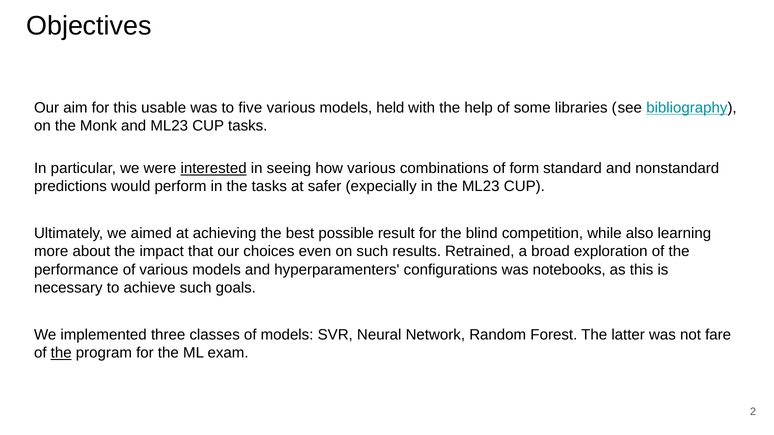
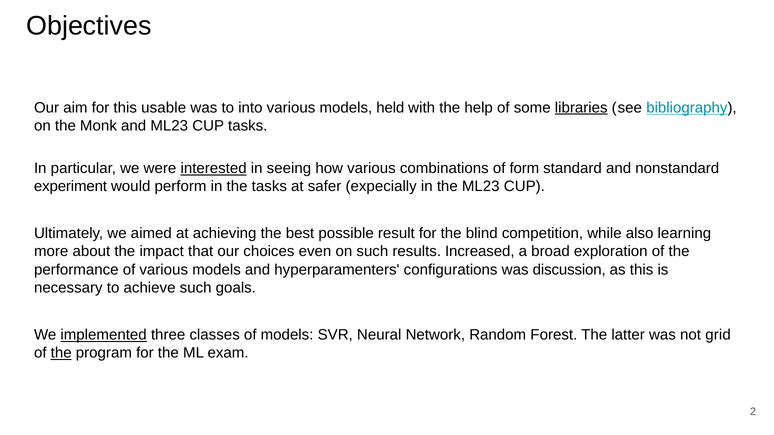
five: five -> into
libraries underline: none -> present
predictions: predictions -> experiment
Retrained: Retrained -> Increased
notebooks: notebooks -> discussion
implemented underline: none -> present
fare: fare -> grid
